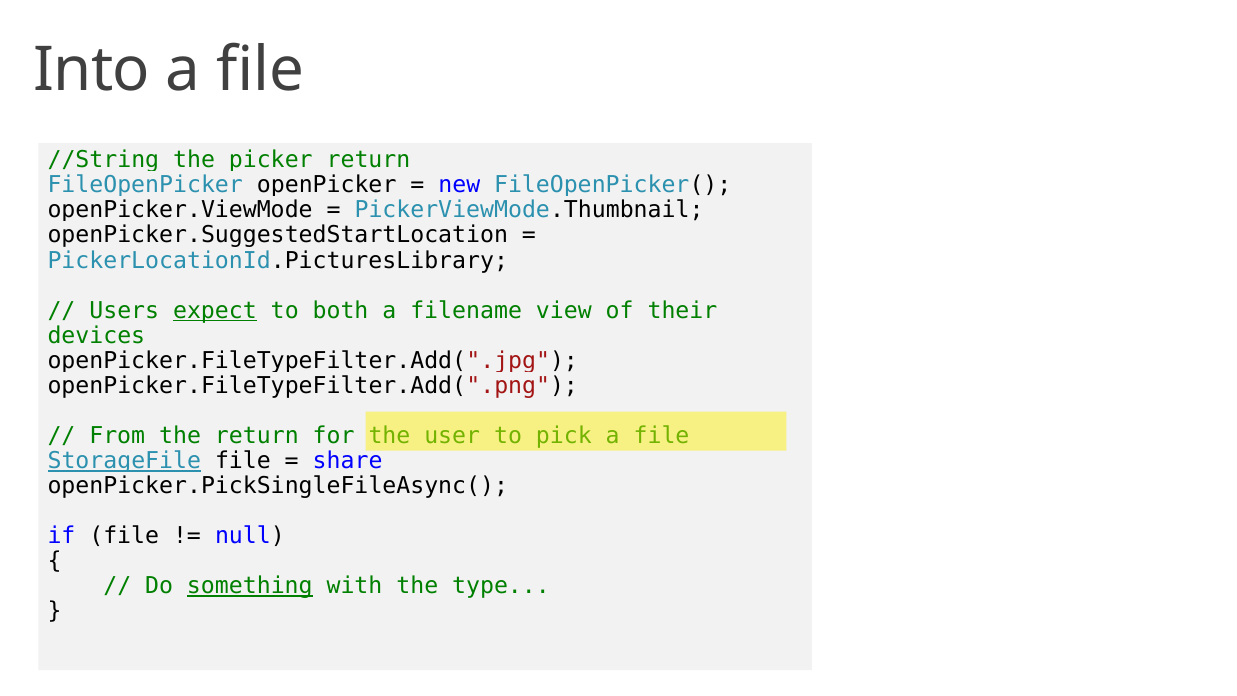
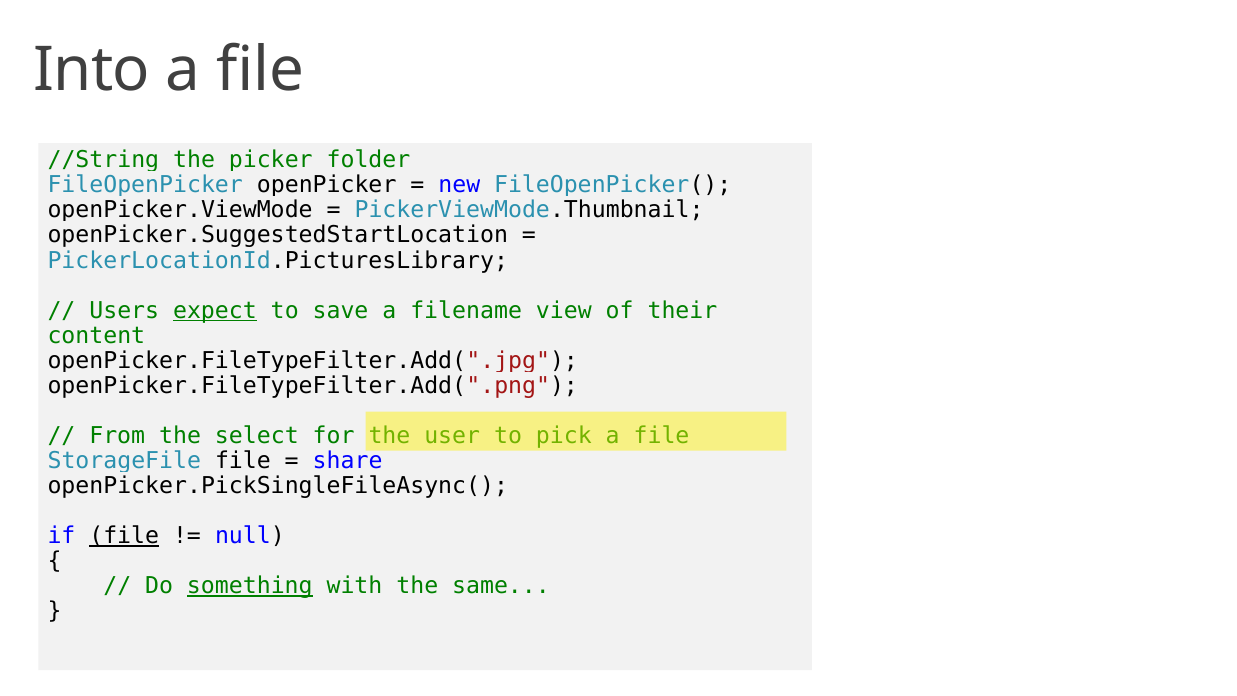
picker return: return -> folder
both: both -> save
devices: devices -> content
the return: return -> select
StorageFile underline: present -> none
file at (124, 536) underline: none -> present
type: type -> same
